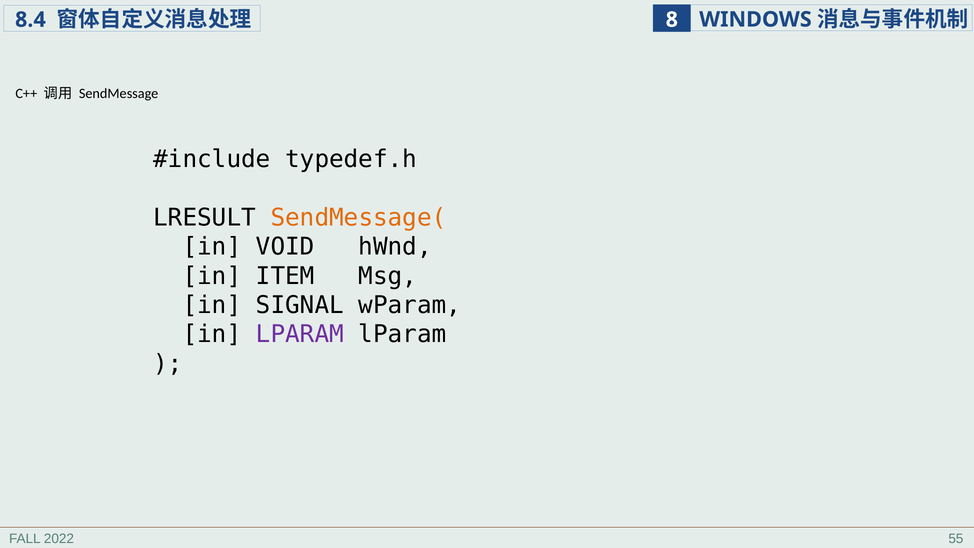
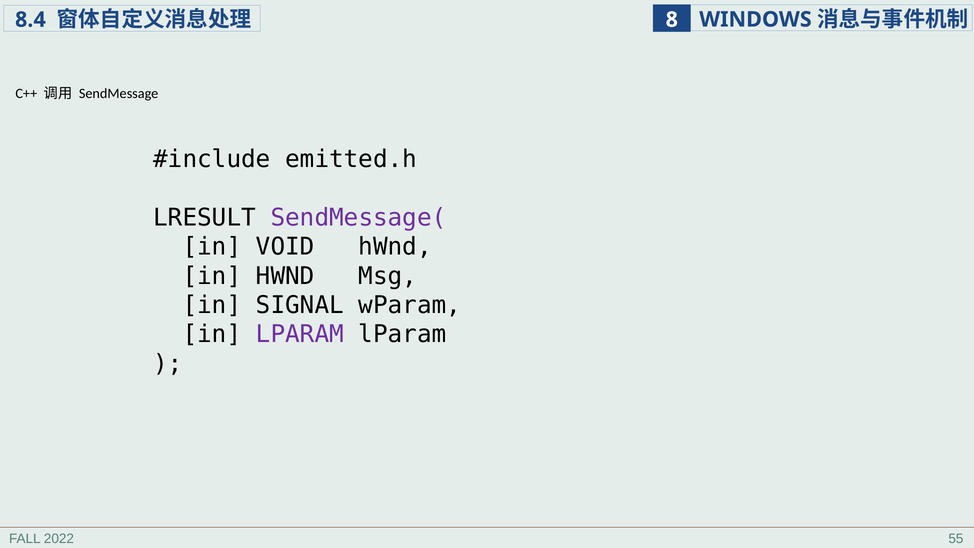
typedef.h: typedef.h -> emitted.h
SendMessage( colour: orange -> purple
in ITEM: ITEM -> HWND
